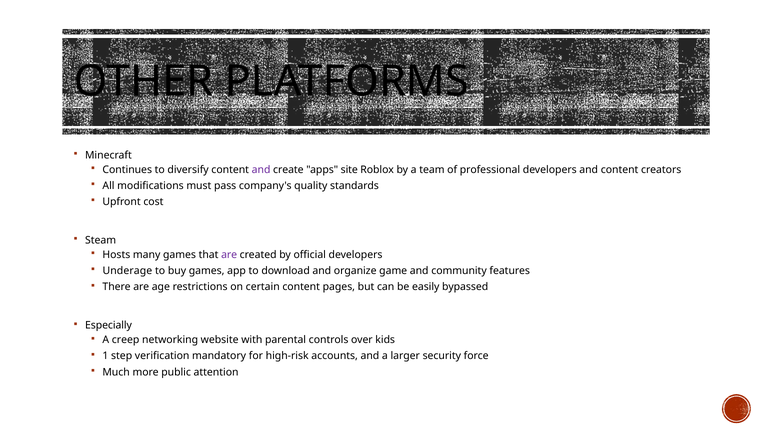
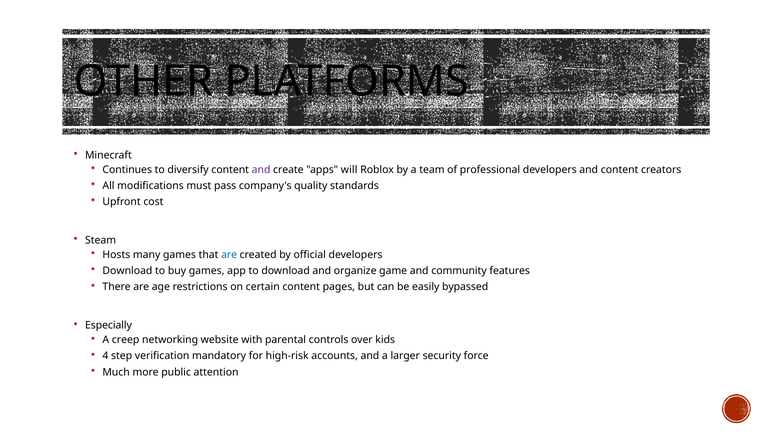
site: site -> will
are at (229, 255) colour: purple -> blue
Underage at (127, 271): Underage -> Download
1: 1 -> 4
